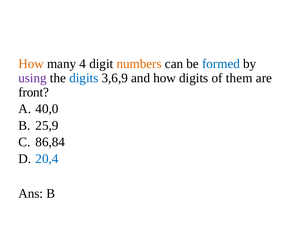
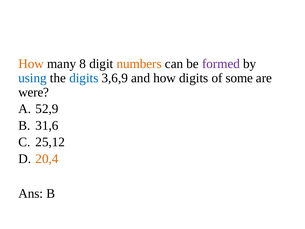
4: 4 -> 8
formed colour: blue -> purple
using colour: purple -> blue
them: them -> some
front: front -> were
40,0: 40,0 -> 52,9
25,9: 25,9 -> 31,6
86,84: 86,84 -> 25,12
20,4 colour: blue -> orange
